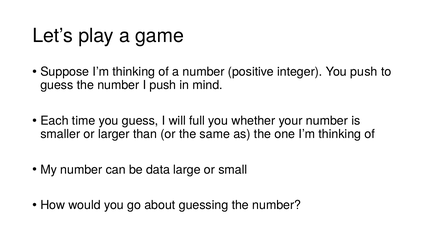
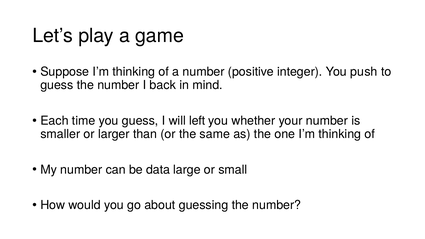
I push: push -> back
full: full -> left
